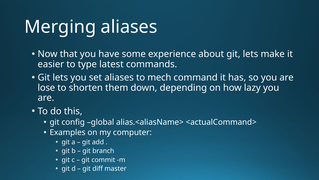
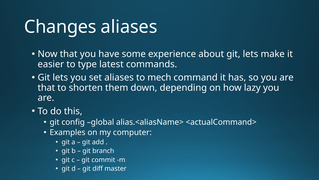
Merging: Merging -> Changes
lose at (46, 87): lose -> that
